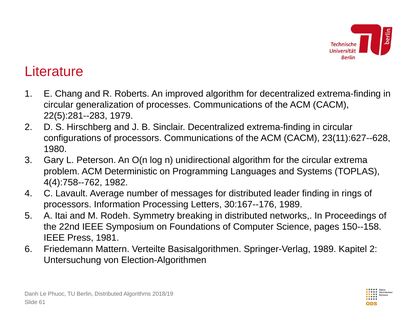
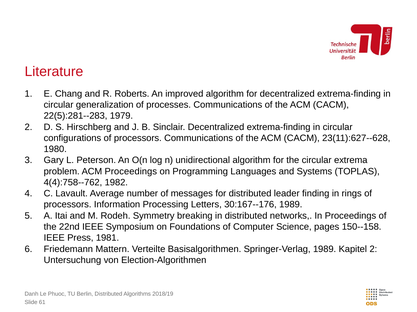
ACM Deterministic: Deterministic -> Proceedings
